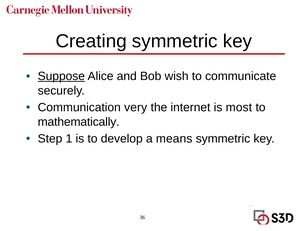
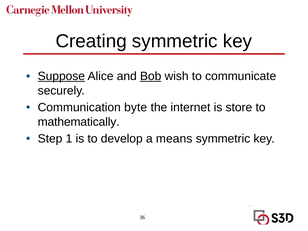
Bob underline: none -> present
very: very -> byte
most: most -> store
